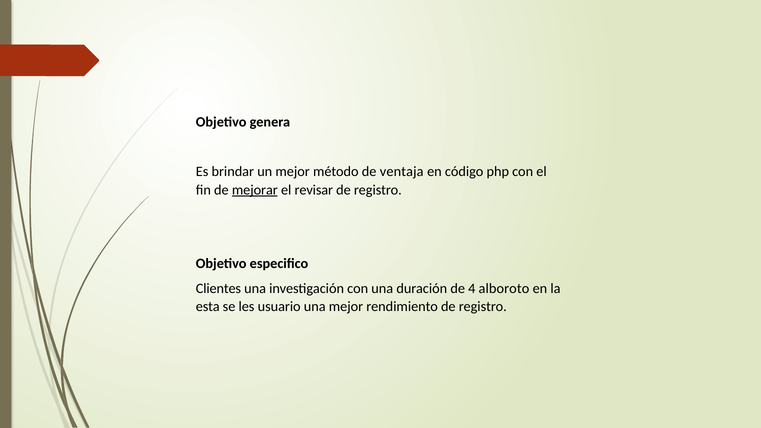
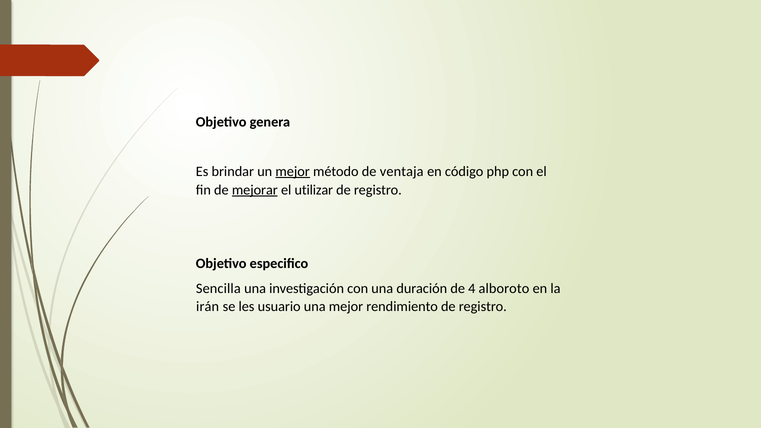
mejor at (293, 172) underline: none -> present
revisar: revisar -> utilizar
Clientes: Clientes -> Sencilla
esta: esta -> irán
